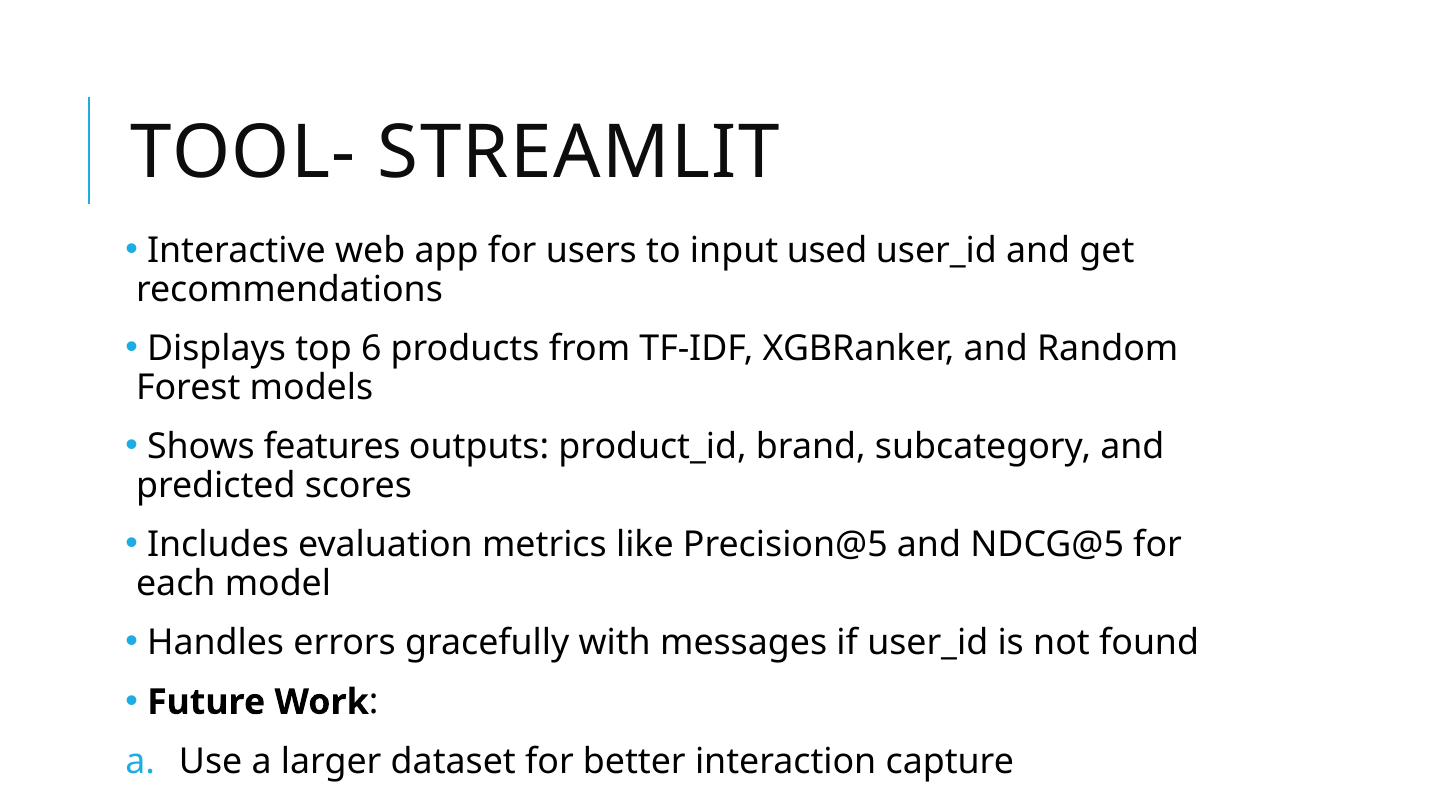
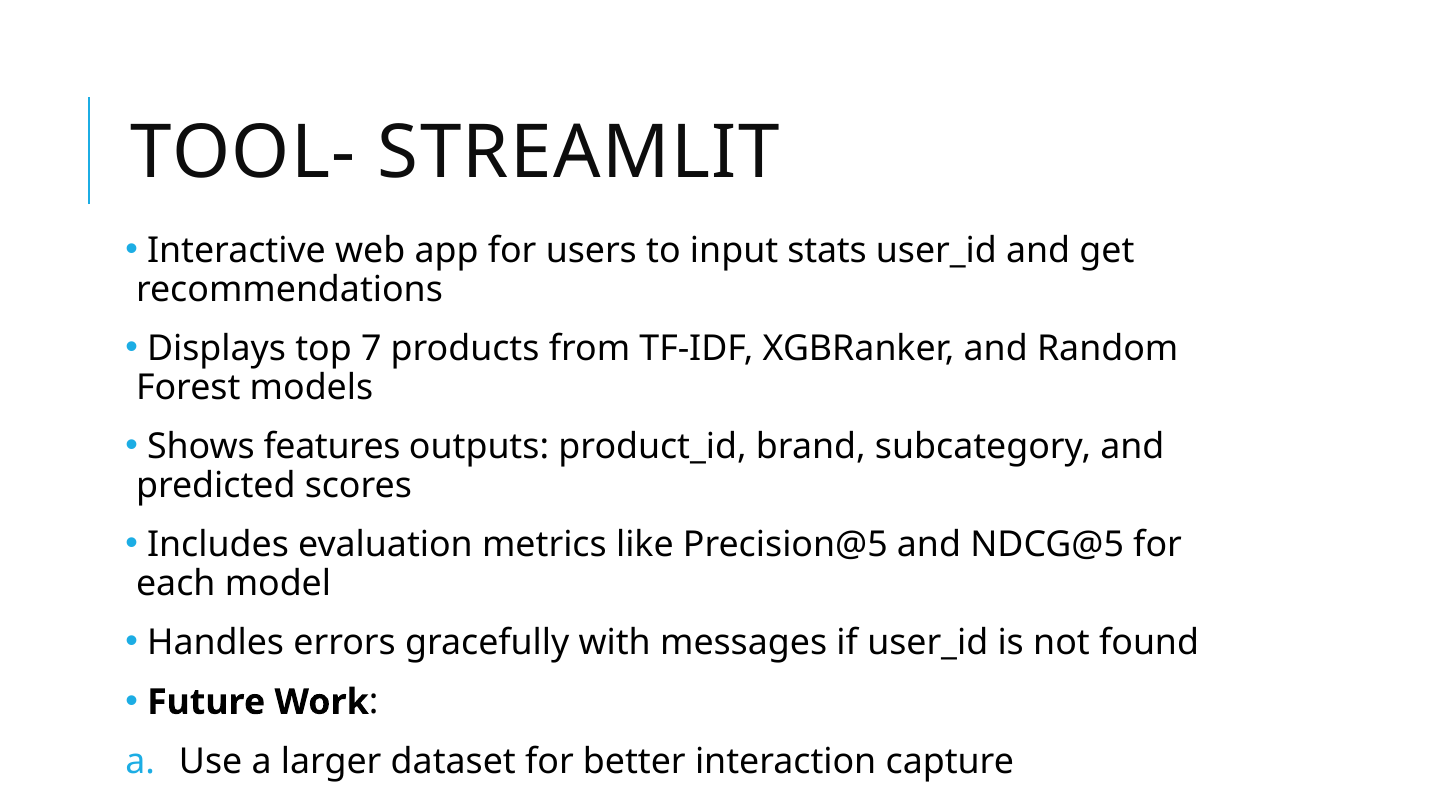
used: used -> stats
6: 6 -> 7
